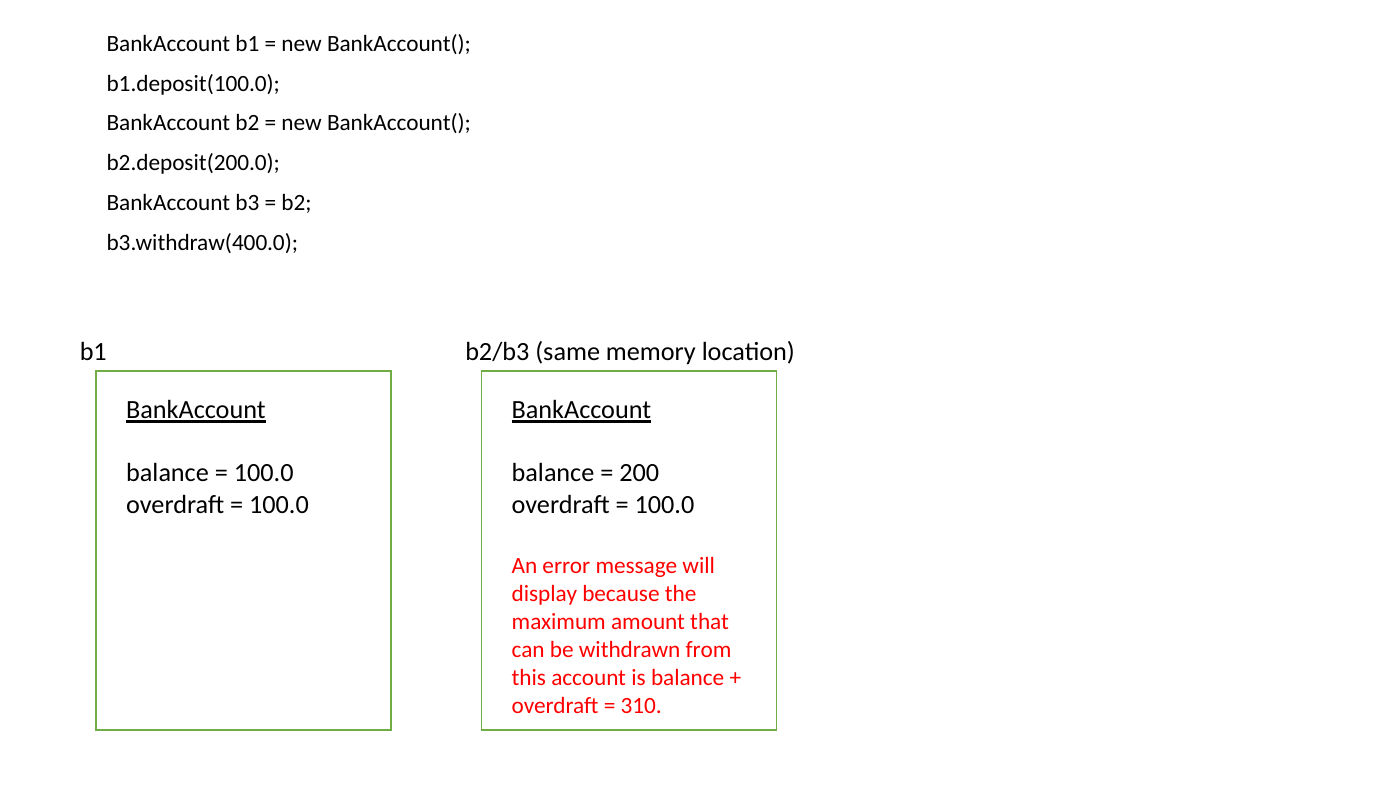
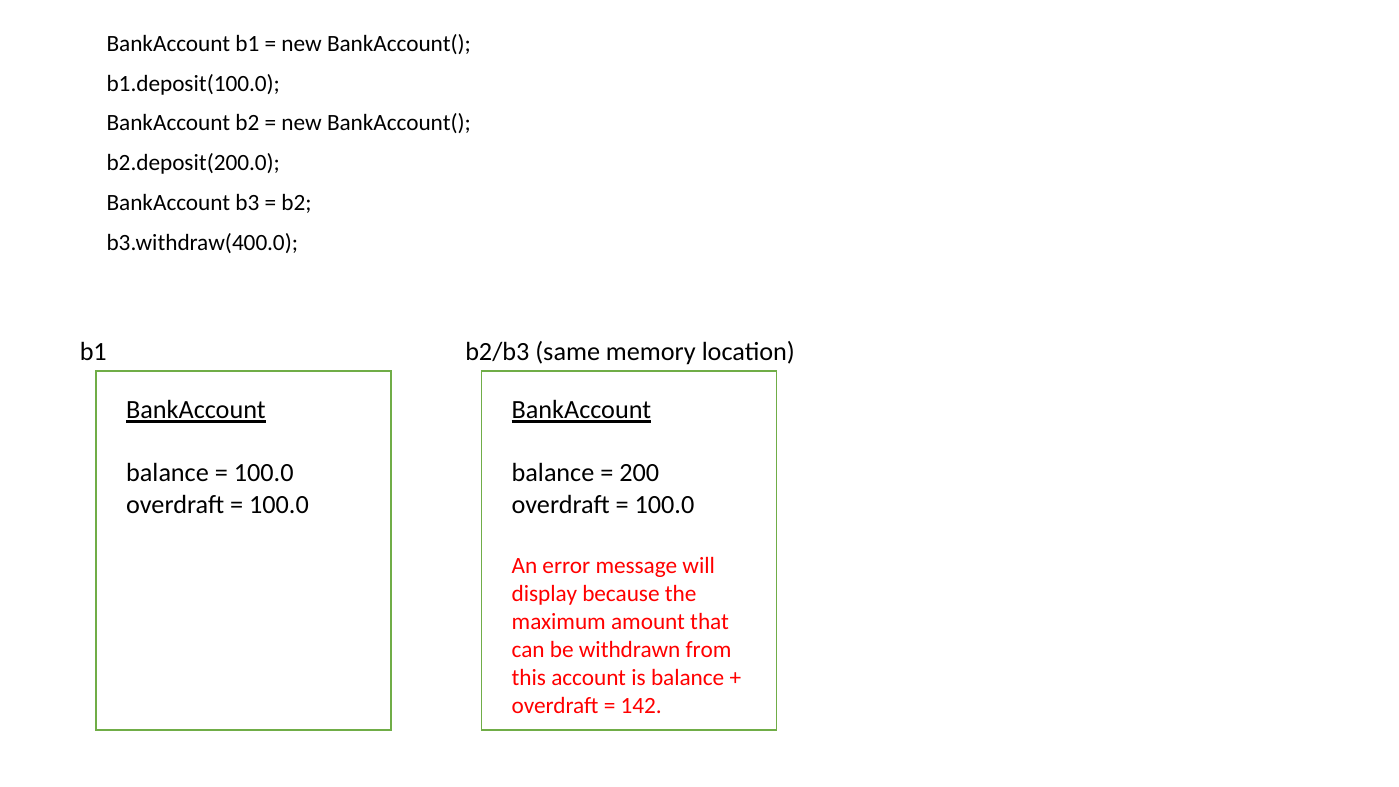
310: 310 -> 142
